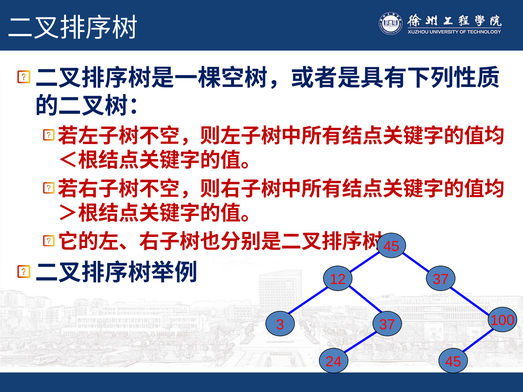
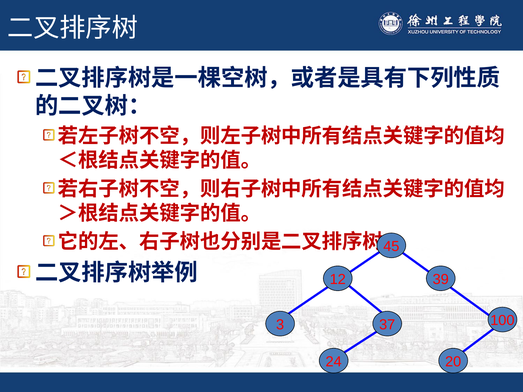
37 at (441, 280): 37 -> 39
24 45: 45 -> 20
